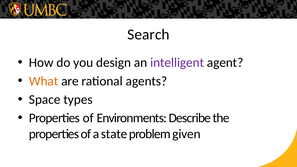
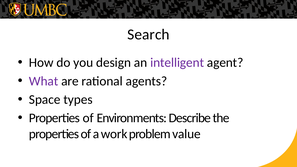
What colour: orange -> purple
state: state -> work
given: given -> value
